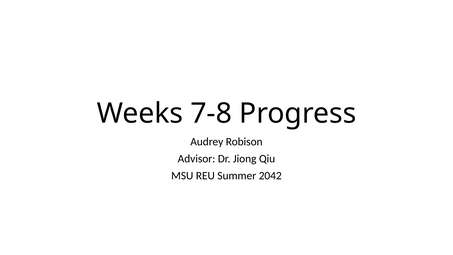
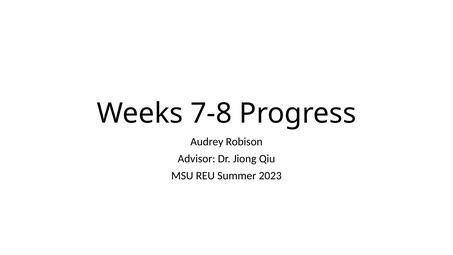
2042: 2042 -> 2023
